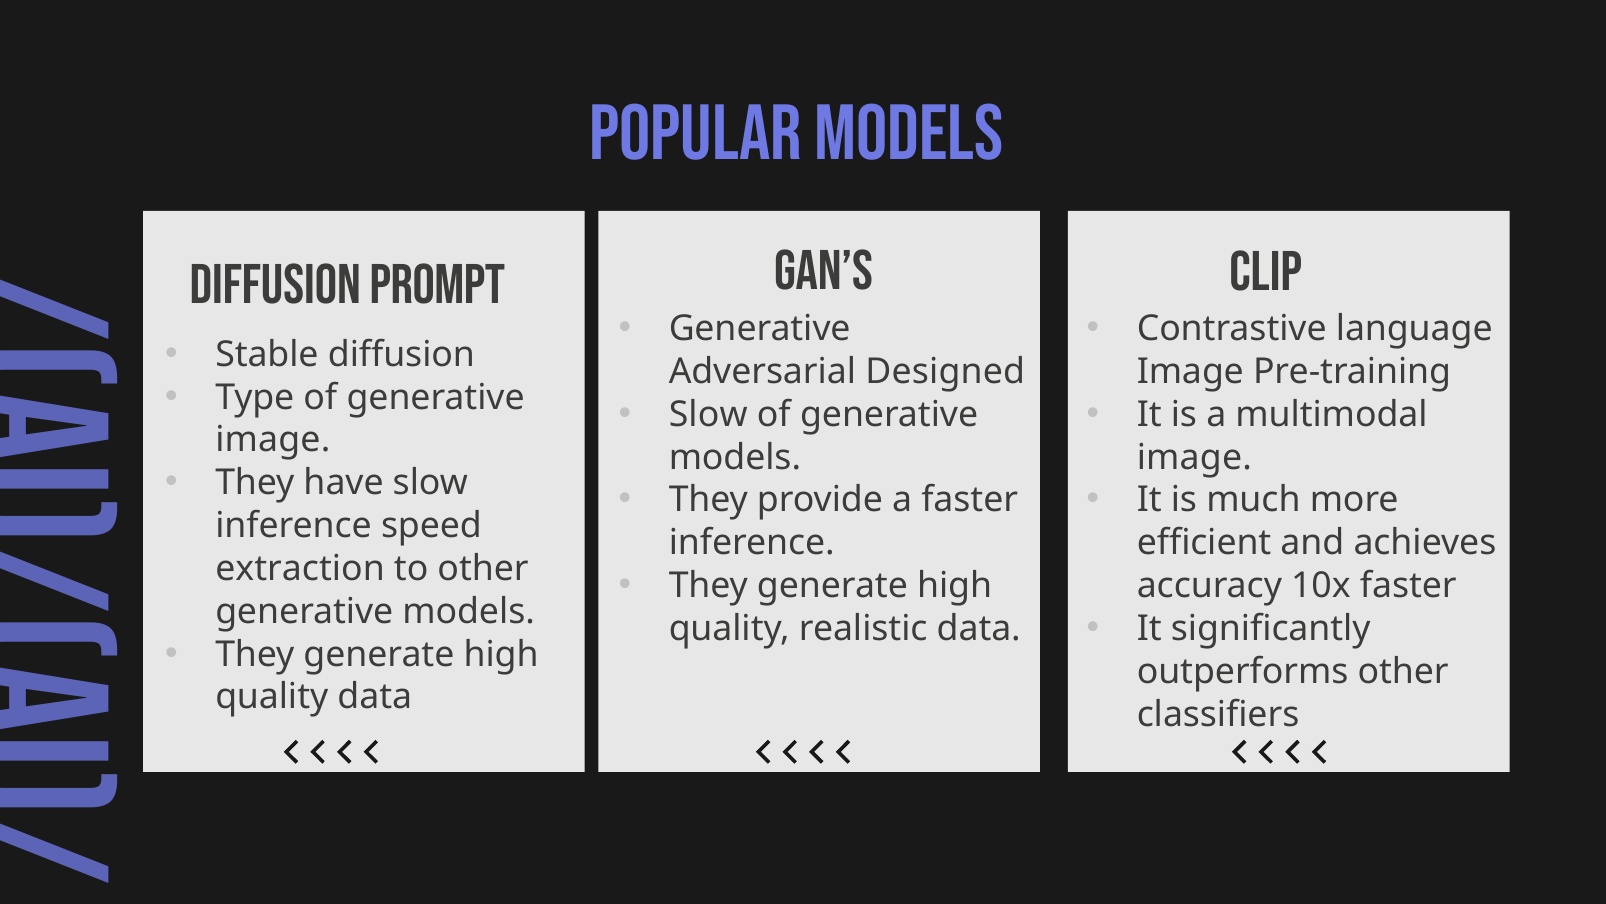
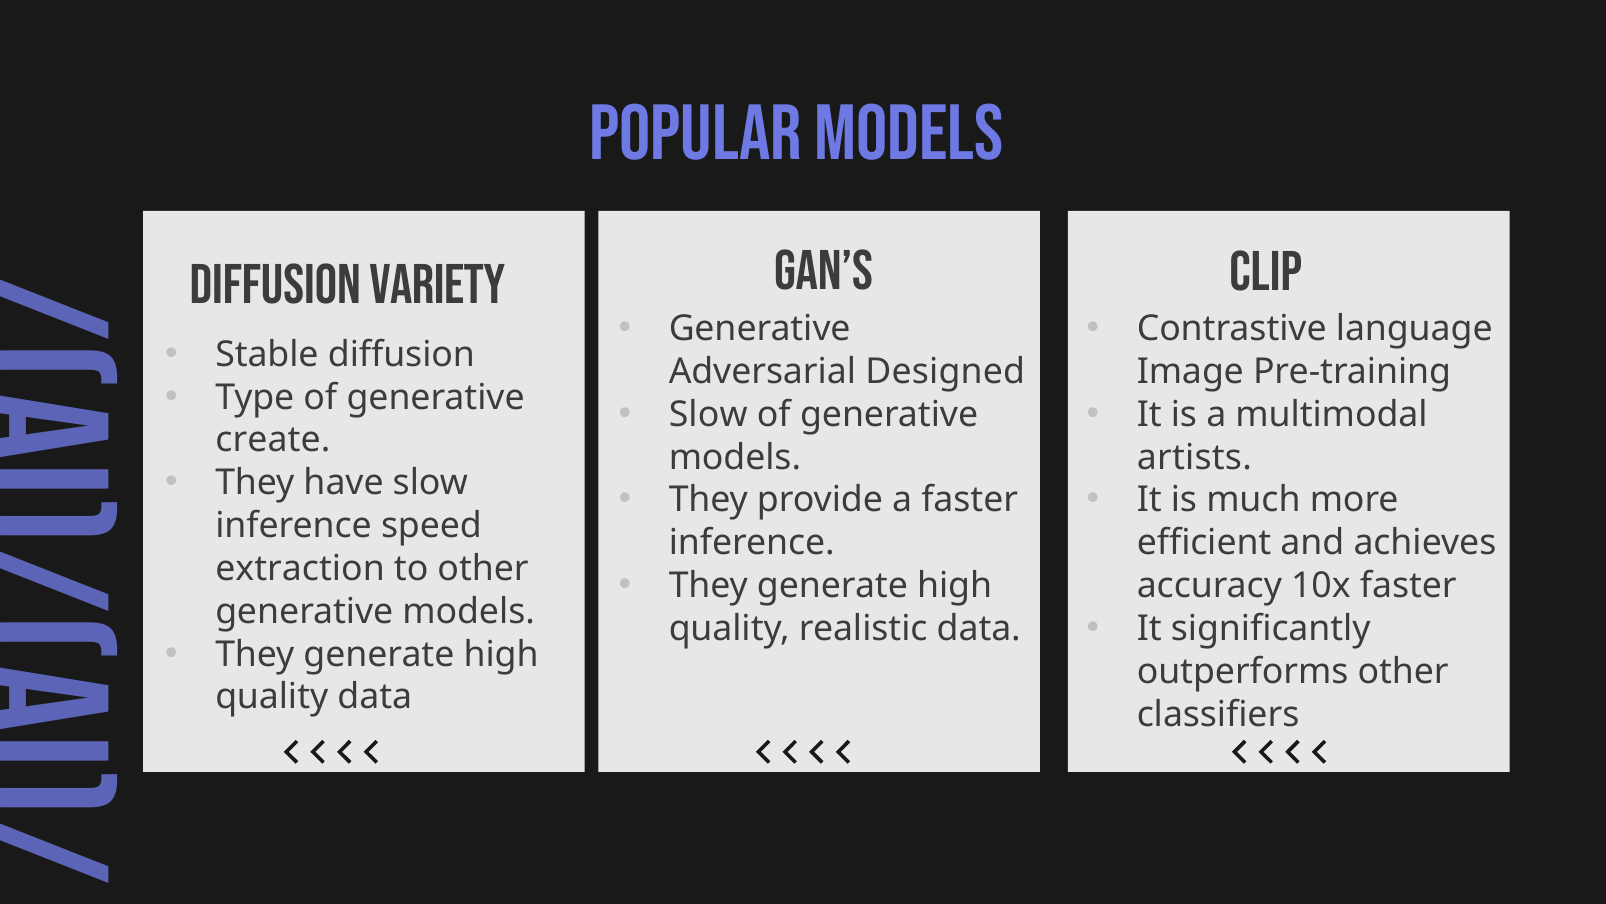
prompt: prompt -> variety
image at (273, 440): image -> create
image at (1194, 457): image -> artists
